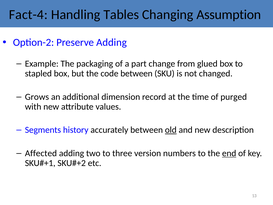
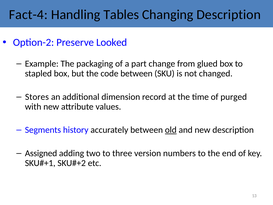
Changing Assumption: Assumption -> Description
Preserve Adding: Adding -> Looked
Grows: Grows -> Stores
Affected: Affected -> Assigned
end underline: present -> none
